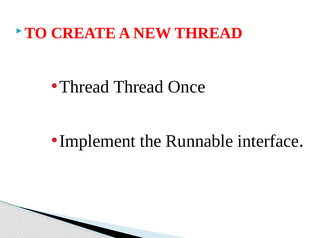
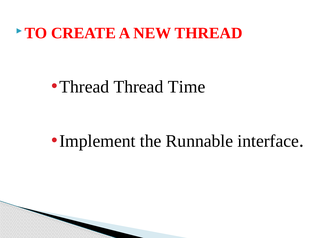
Once: Once -> Time
